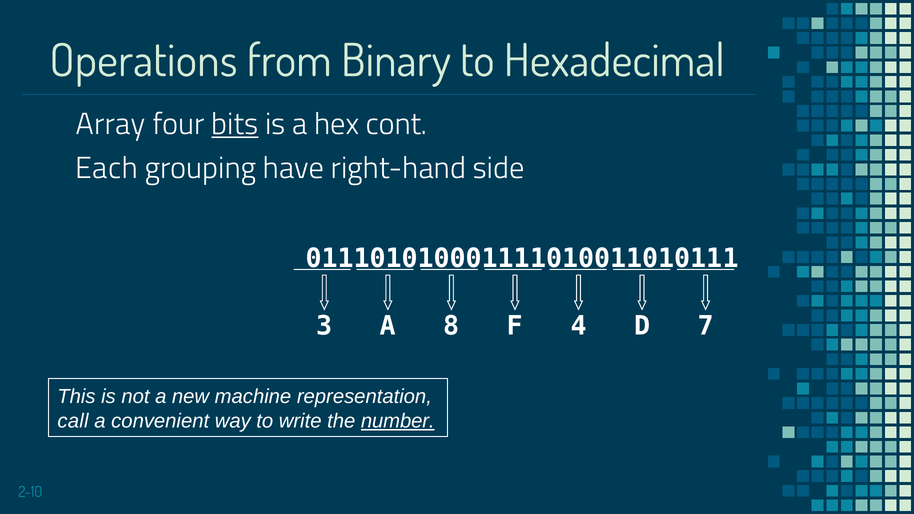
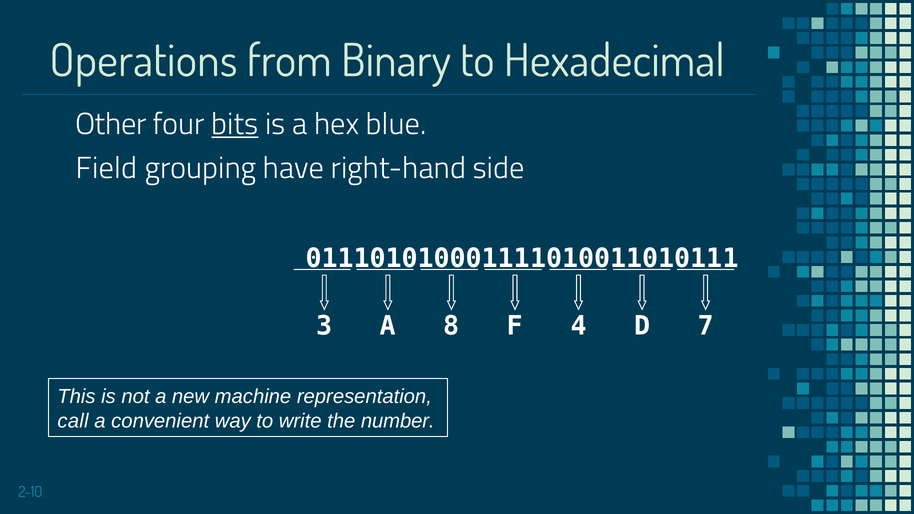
Array: Array -> Other
cont: cont -> blue
Each: Each -> Field
number underline: present -> none
